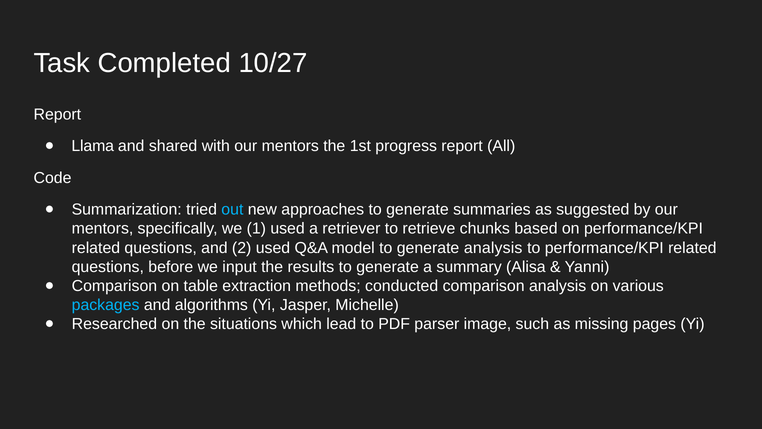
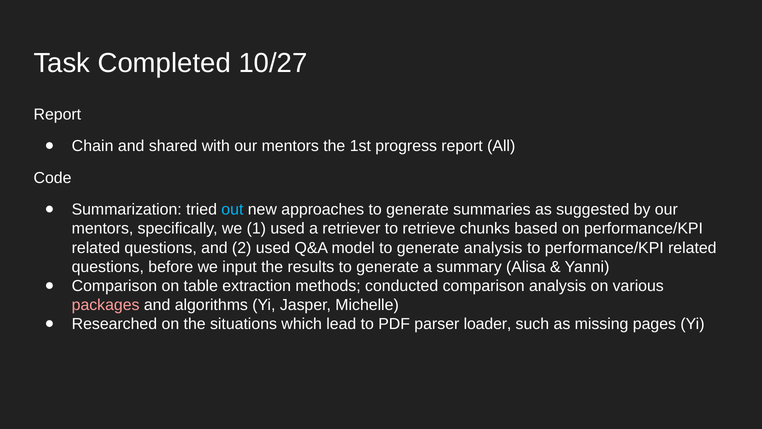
Llama: Llama -> Chain
packages colour: light blue -> pink
image: image -> loader
